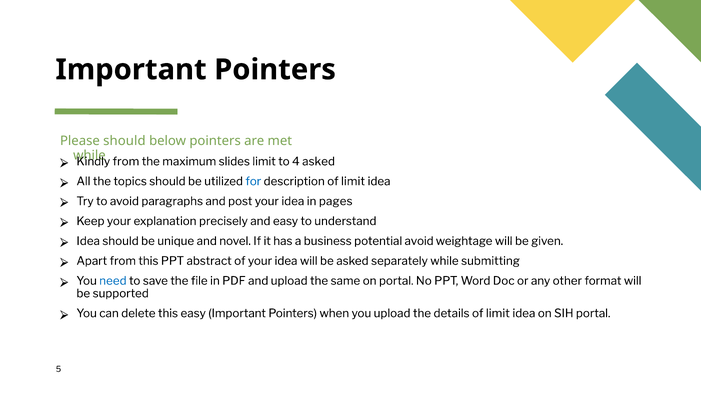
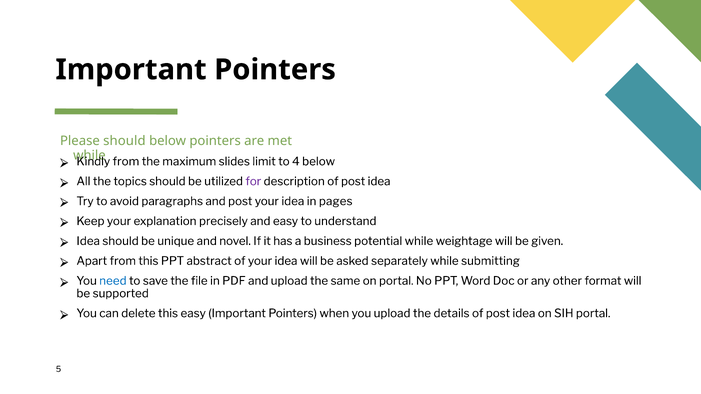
4 asked: asked -> below
for colour: blue -> purple
description of limit: limit -> post
potential avoid: avoid -> while
details of limit: limit -> post
